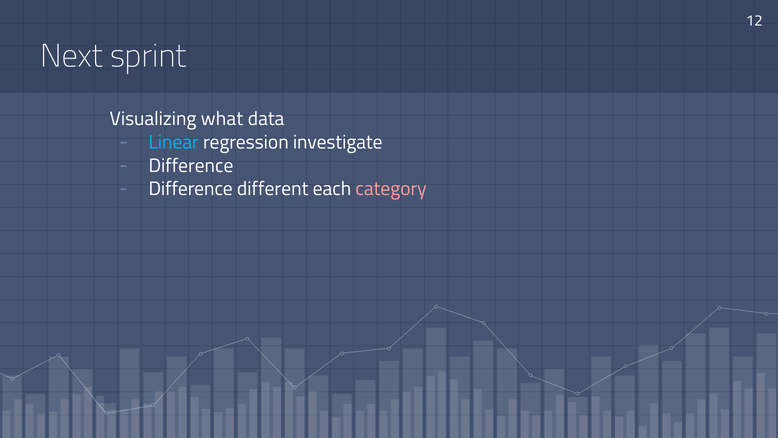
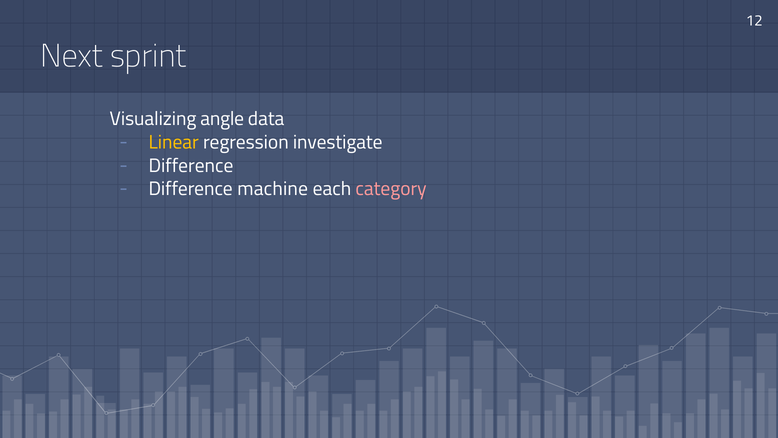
what: what -> angle
Linear colour: light blue -> yellow
different: different -> machine
